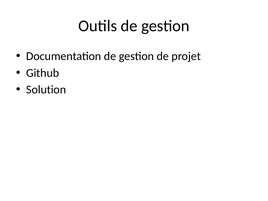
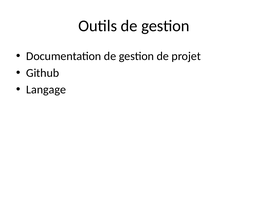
Solution: Solution -> Langage
